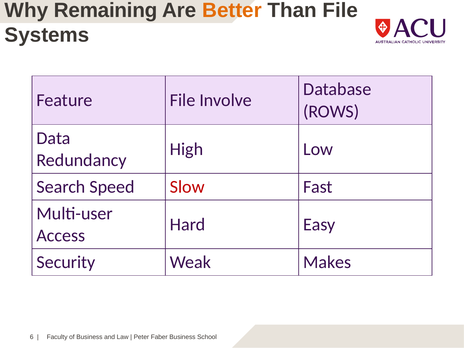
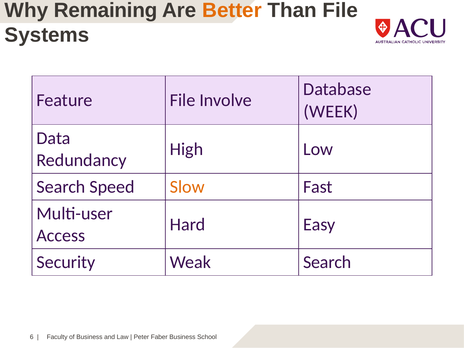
ROWS: ROWS -> WEEK
Slow colour: red -> orange
Weak Makes: Makes -> Search
